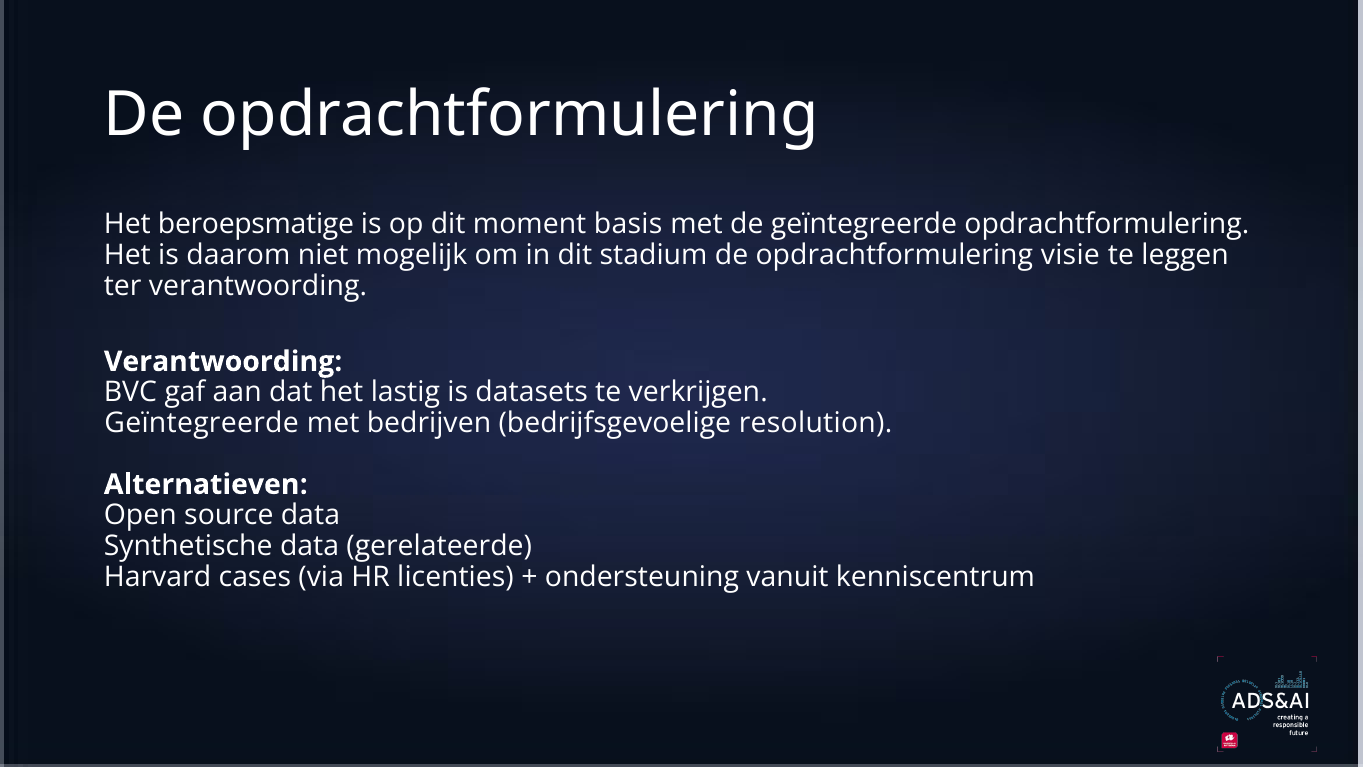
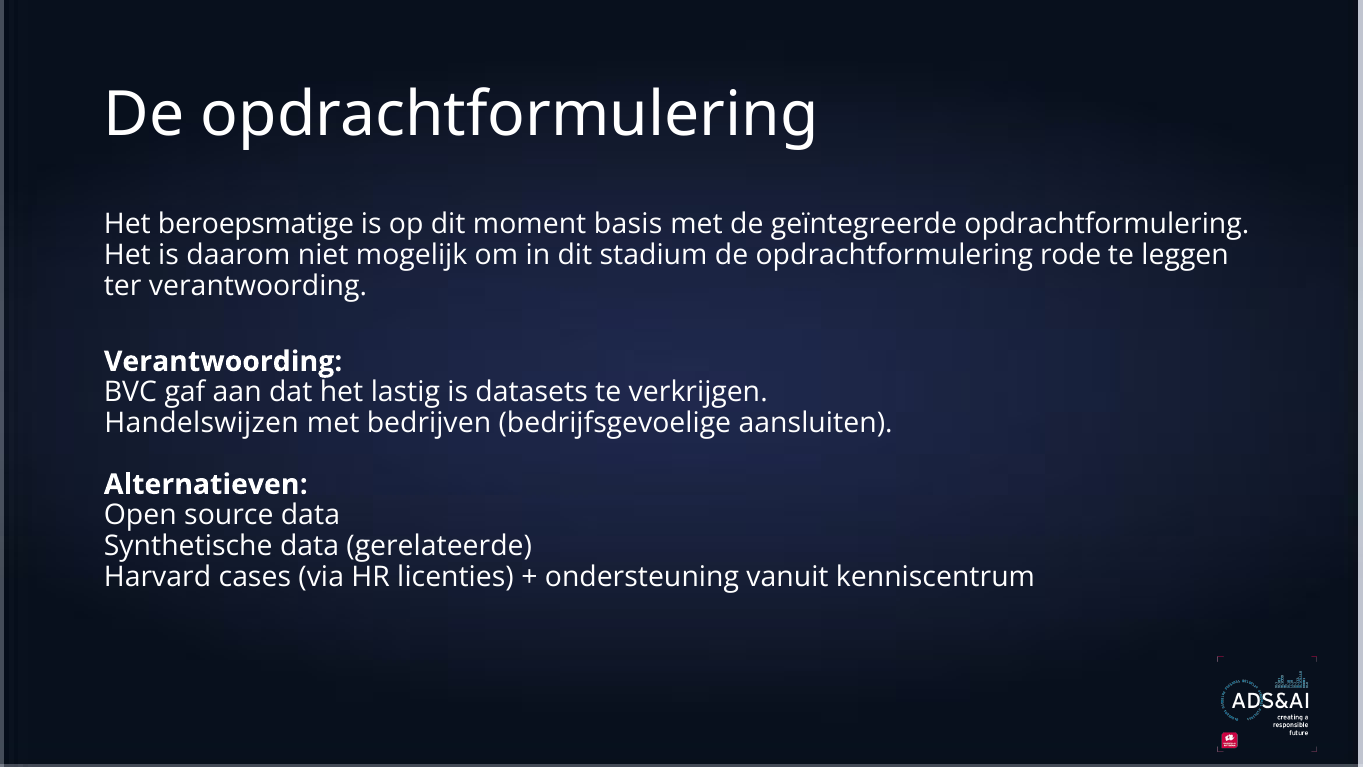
visie: visie -> rode
Geïntegreerde at (202, 423): Geïntegreerde -> Handelswijzen
resolution: resolution -> aansluiten
